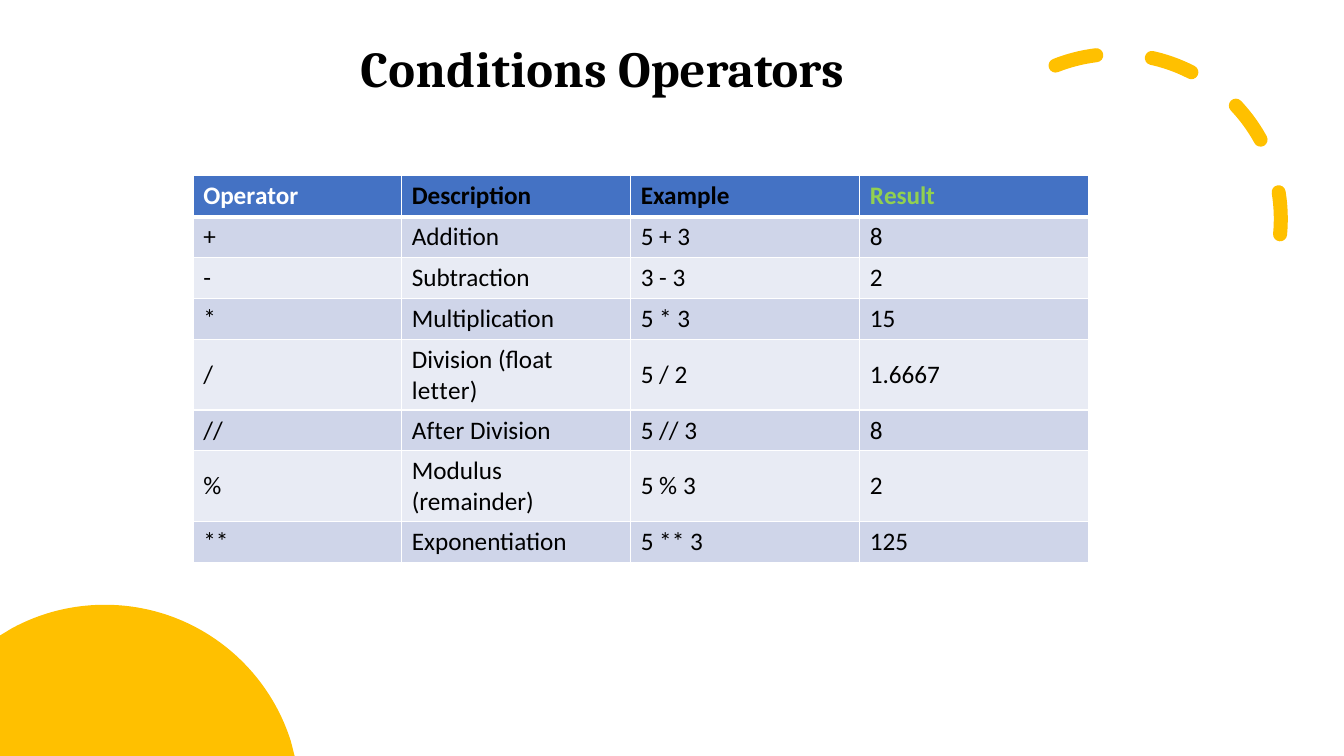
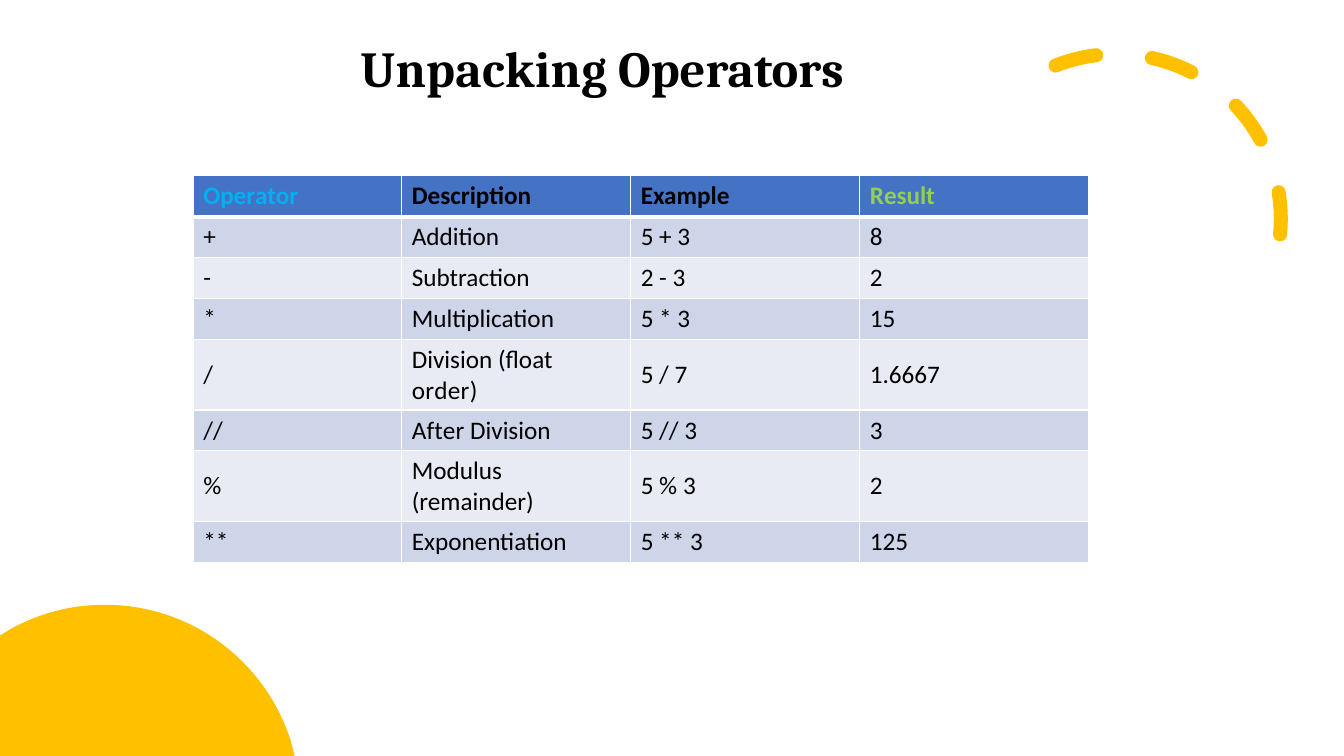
Conditions: Conditions -> Unpacking
Operator colour: white -> light blue
Subtraction 3: 3 -> 2
2 at (681, 375): 2 -> 7
letter: letter -> order
8 at (876, 431): 8 -> 3
